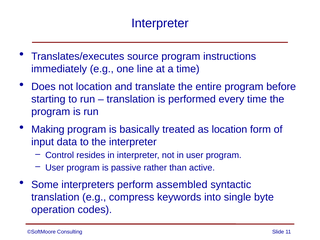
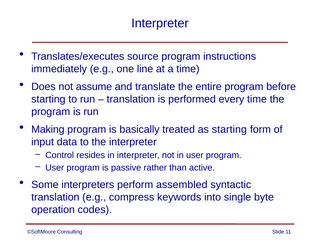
not location: location -> assume
as location: location -> starting
